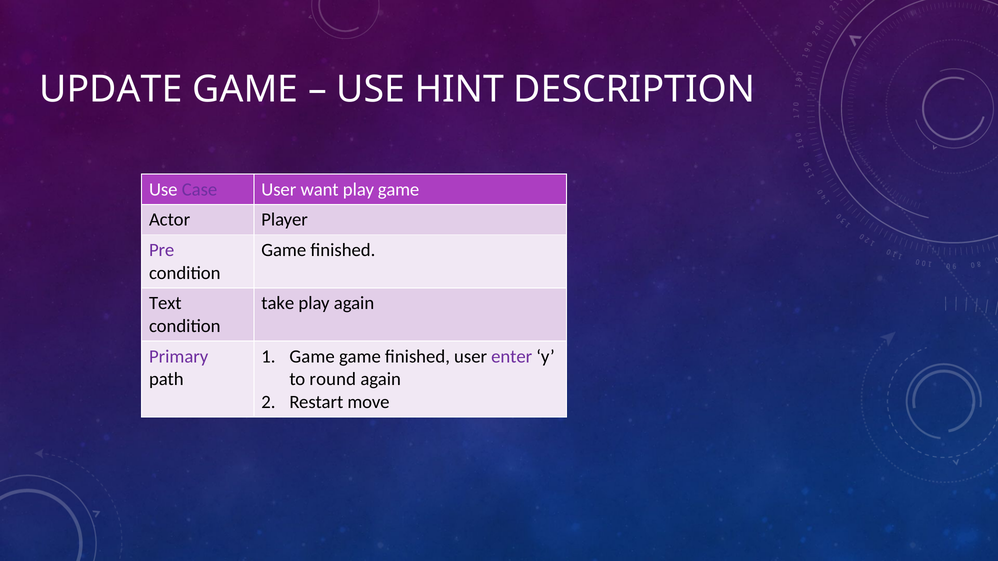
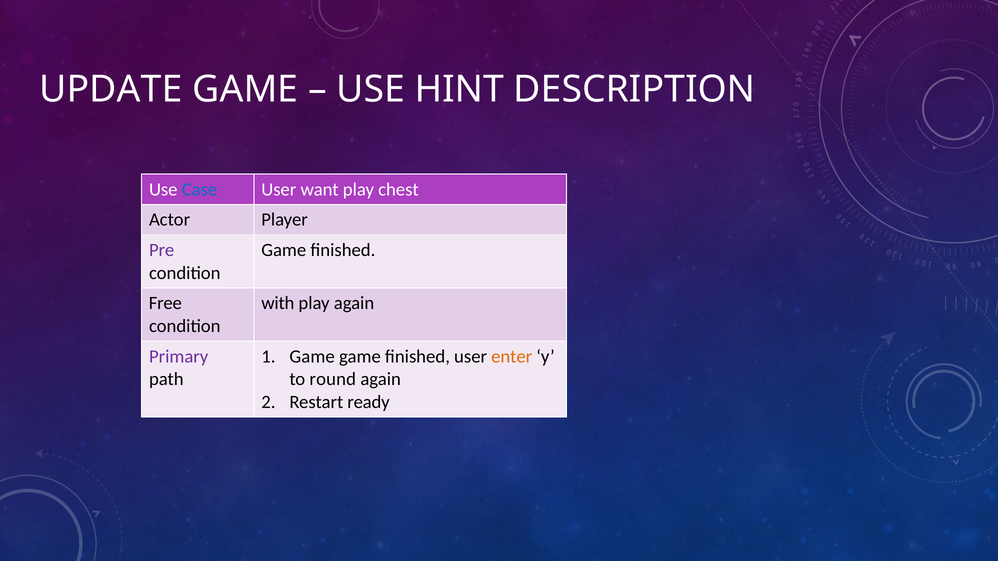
Case colour: purple -> blue
play game: game -> chest
Text: Text -> Free
take: take -> with
enter colour: purple -> orange
move: move -> ready
